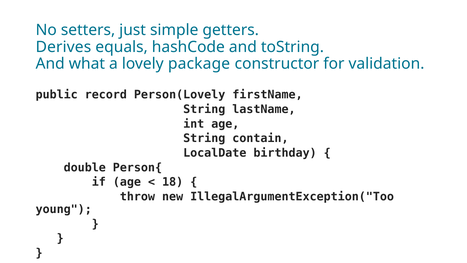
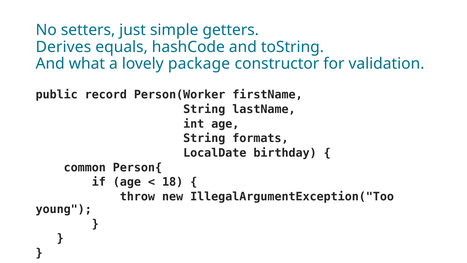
Person(Lovely: Person(Lovely -> Person(Worker
contain: contain -> formats
double: double -> common
